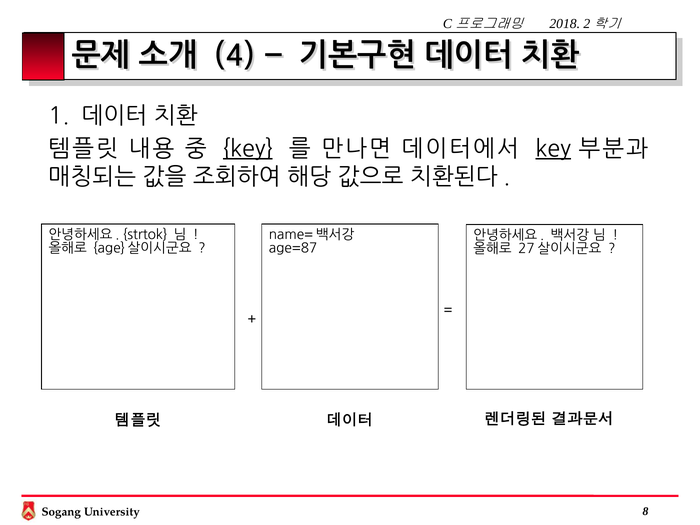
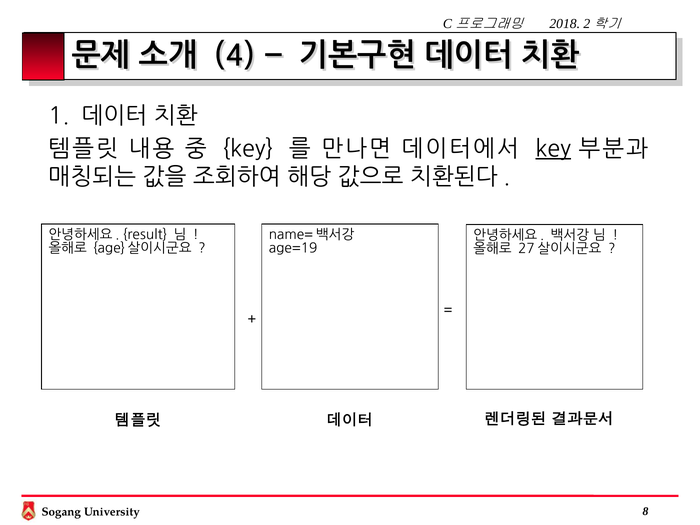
key at (248, 149) underline: present -> none
strtok: strtok -> result
age=87: age=87 -> age=19
